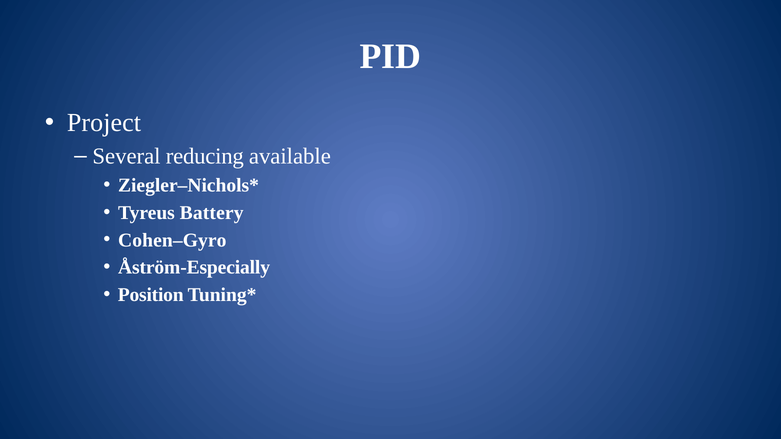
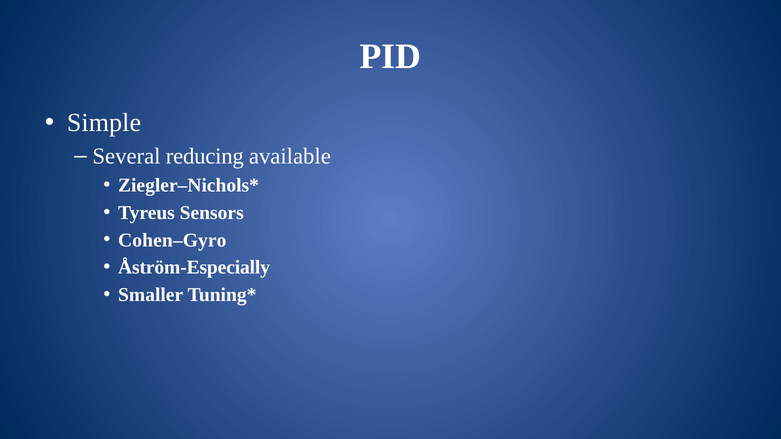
Project: Project -> Simple
Battery: Battery -> Sensors
Position: Position -> Smaller
